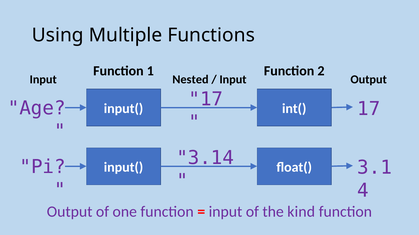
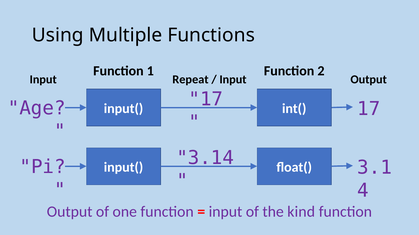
Nested: Nested -> Repeat
